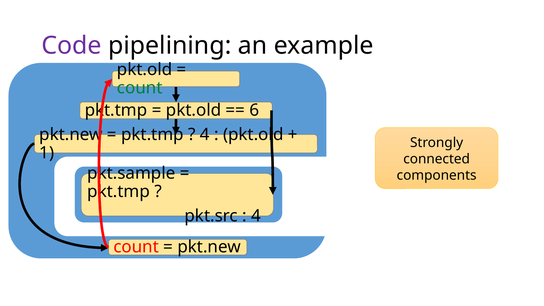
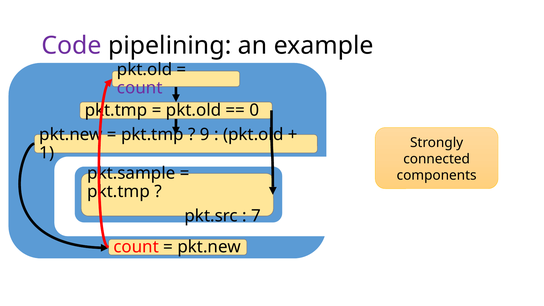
count at (140, 88) colour: green -> purple
6: 6 -> 0
4 at (205, 134): 4 -> 9
4 at (256, 216): 4 -> 7
